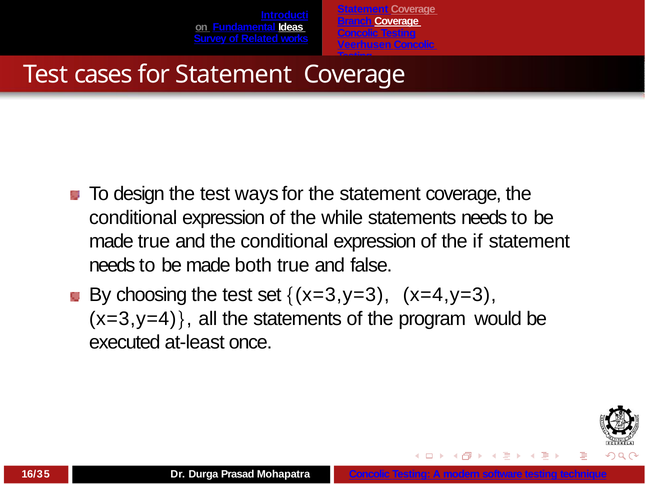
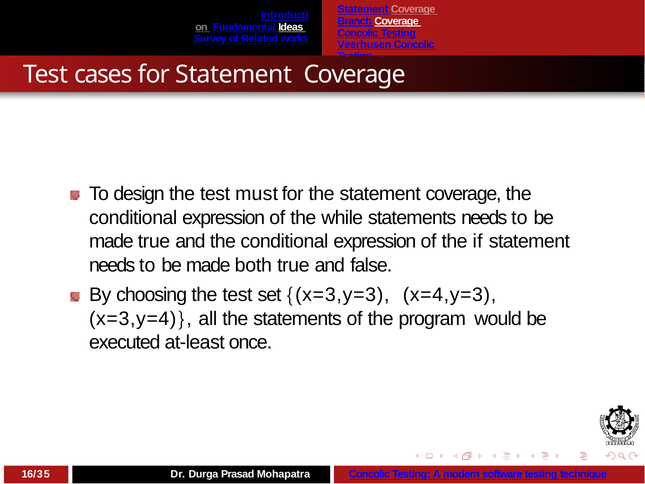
ways: ways -> must
